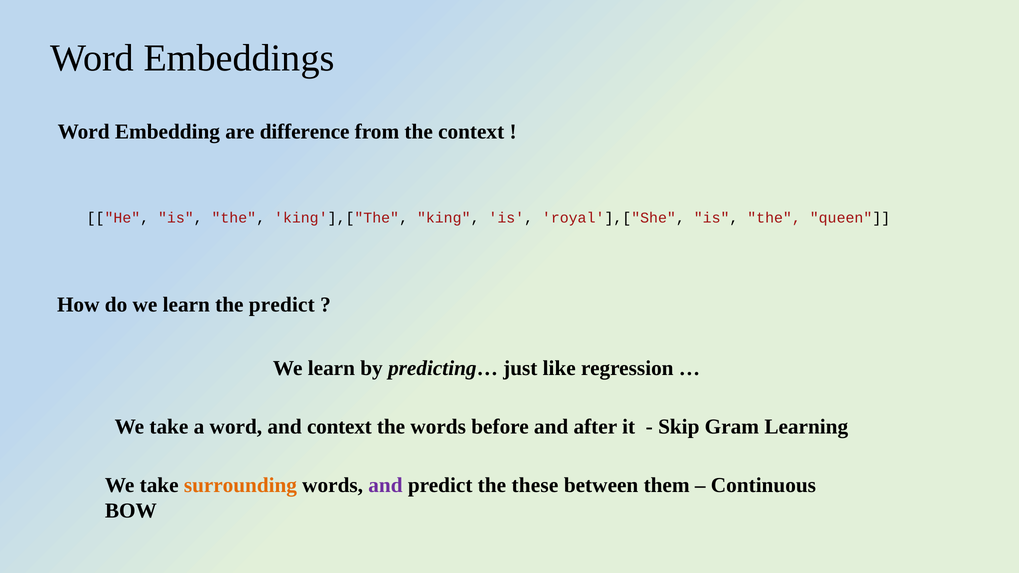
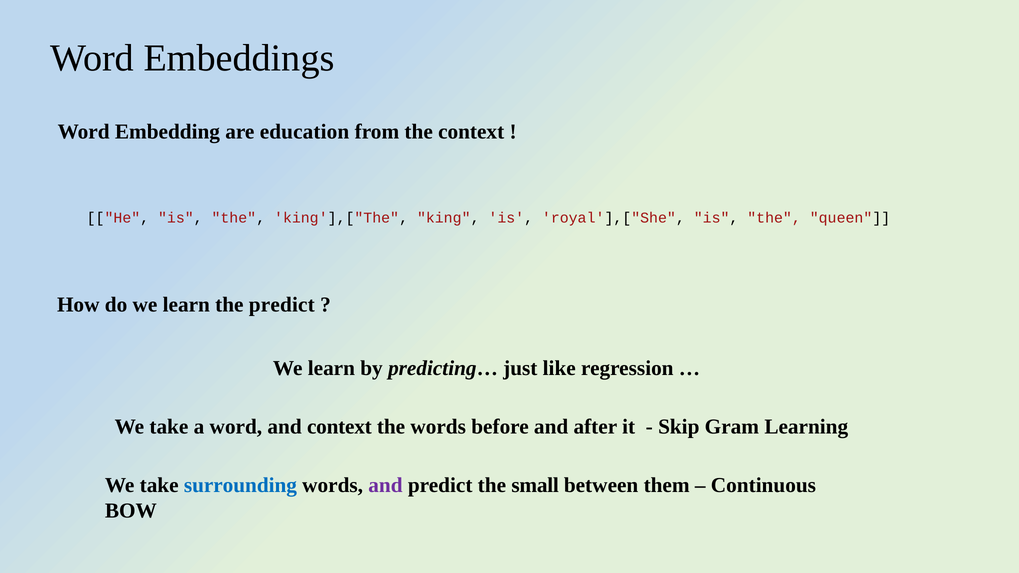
difference: difference -> education
surrounding colour: orange -> blue
these: these -> small
